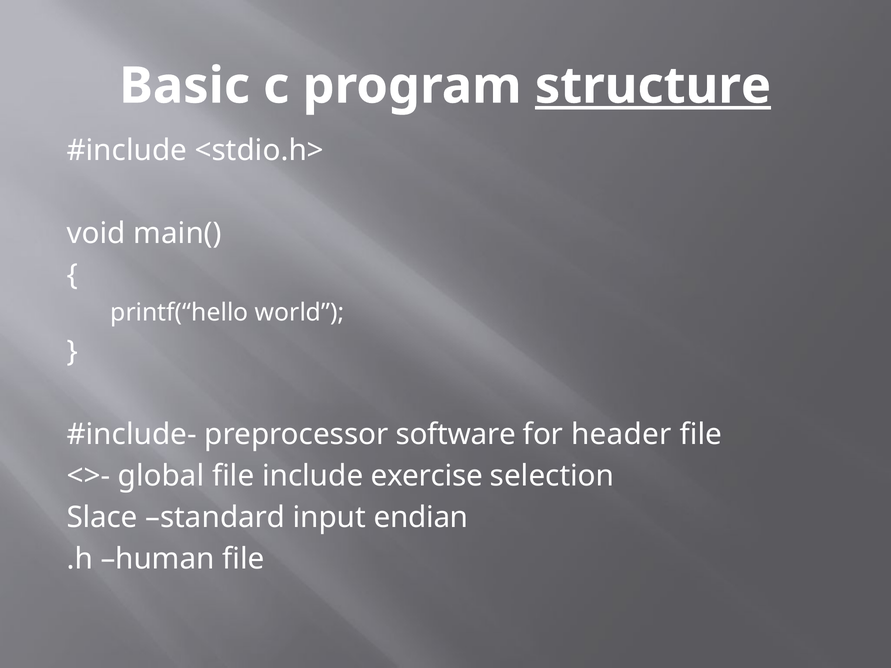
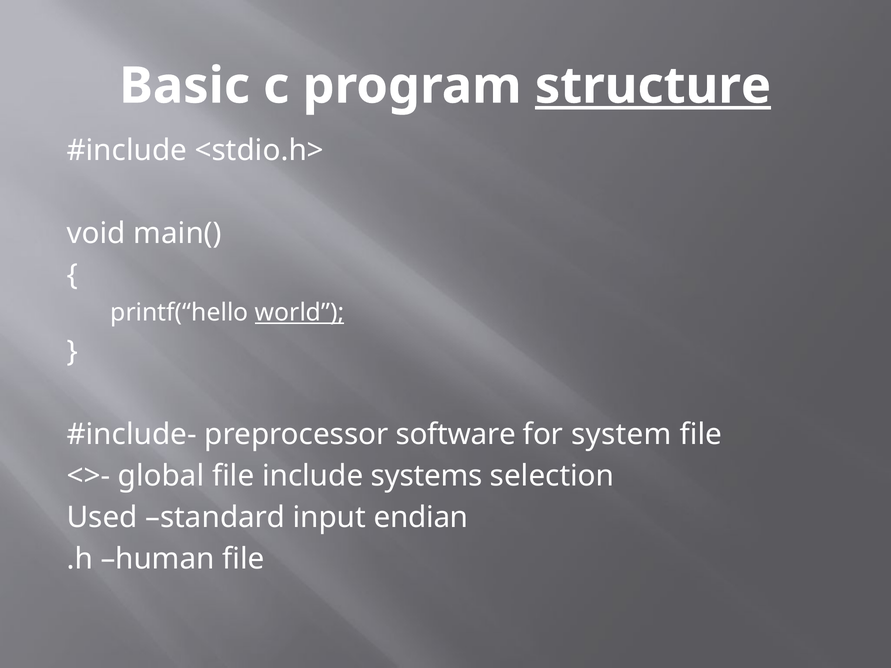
world underline: none -> present
header: header -> system
exercise: exercise -> systems
Slace: Slace -> Used
